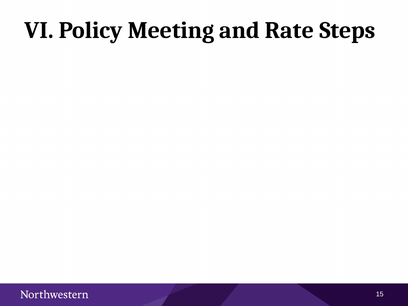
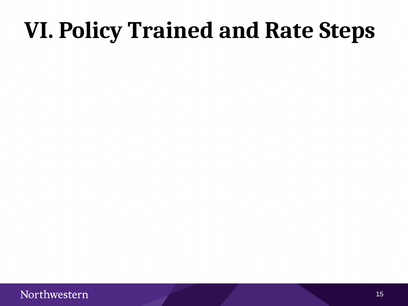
Meeting: Meeting -> Trained
